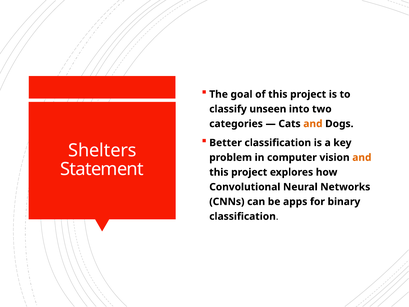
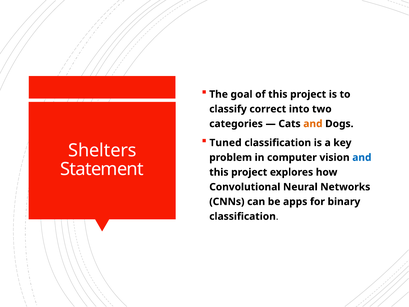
unseen: unseen -> correct
Better: Better -> Tuned
and at (362, 157) colour: orange -> blue
